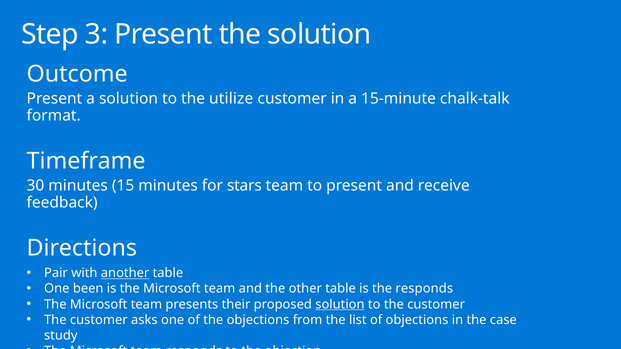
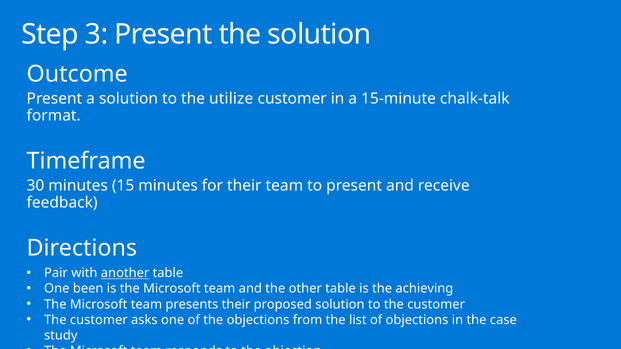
for stars: stars -> their
the responds: responds -> achieving
solution at (340, 305) underline: present -> none
